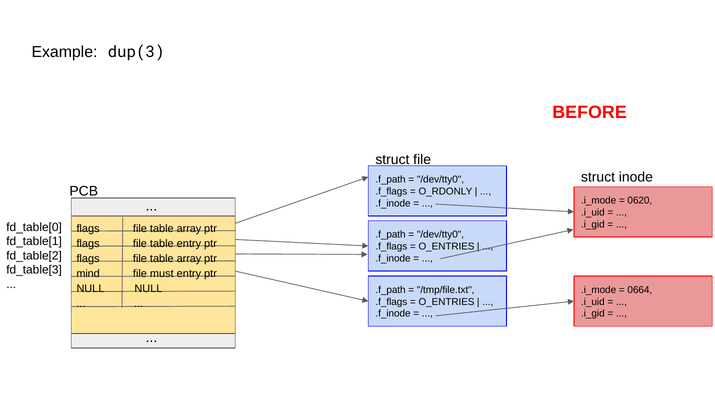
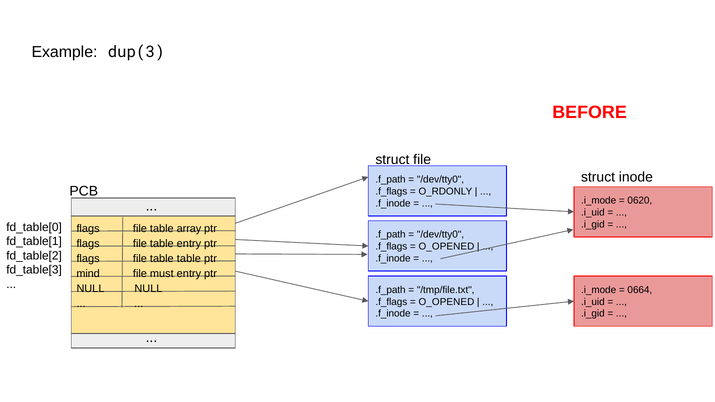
O_ENTRIES at (446, 247): O_ENTRIES -> O_OPENED
array at (189, 259): array -> table
O_ENTRIES at (446, 302): O_ENTRIES -> O_OPENED
